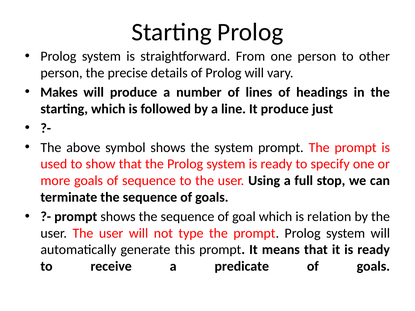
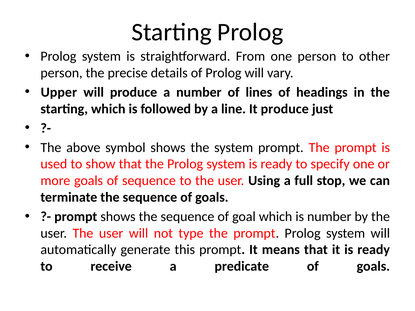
Makes: Makes -> Upper
is relation: relation -> number
